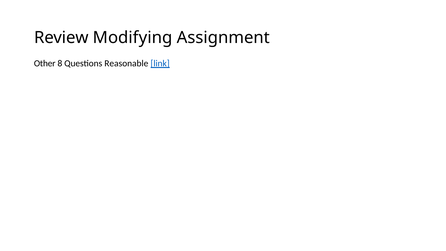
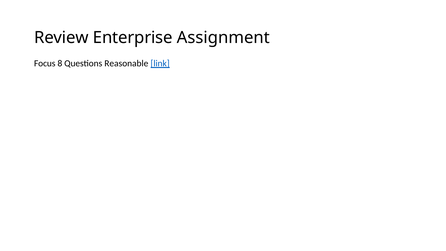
Modifying: Modifying -> Enterprise
Other: Other -> Focus
